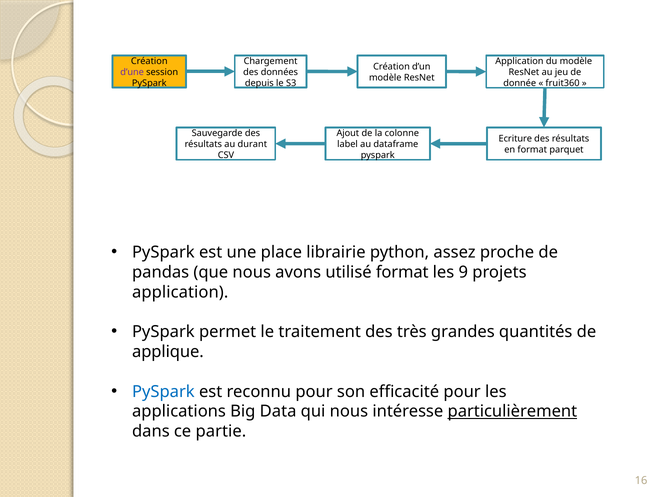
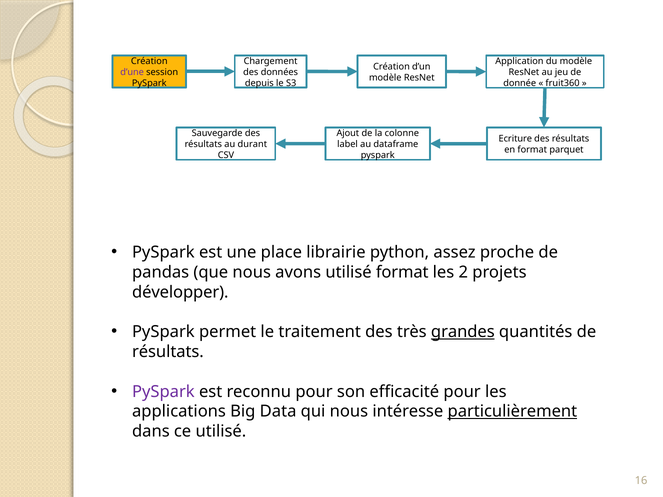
9: 9 -> 2
application at (180, 292): application -> développer
grandes underline: none -> present
applique at (168, 352): applique -> résultats
PySpark at (163, 392) colour: blue -> purple
ce partie: partie -> utilisé
